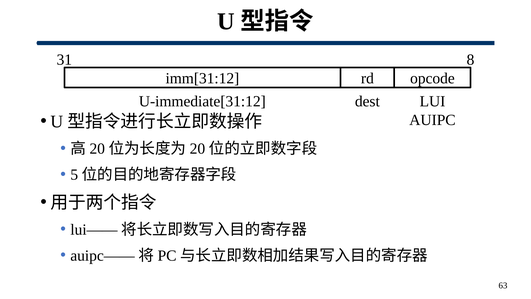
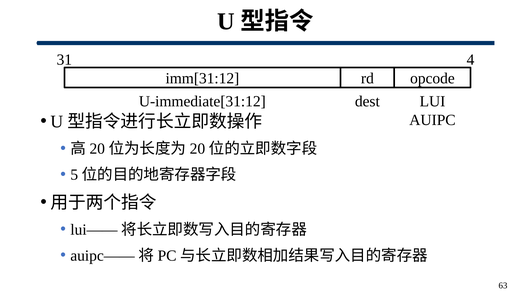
8: 8 -> 4
